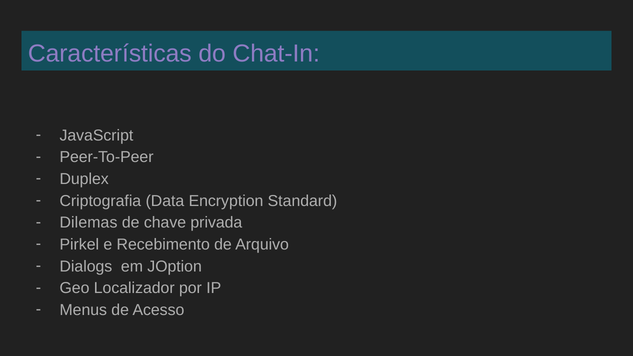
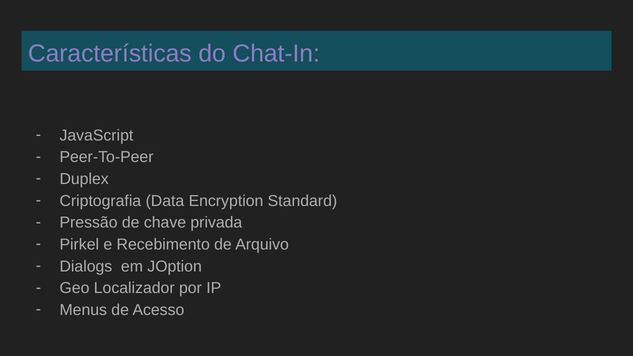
Dilemas: Dilemas -> Pressão
